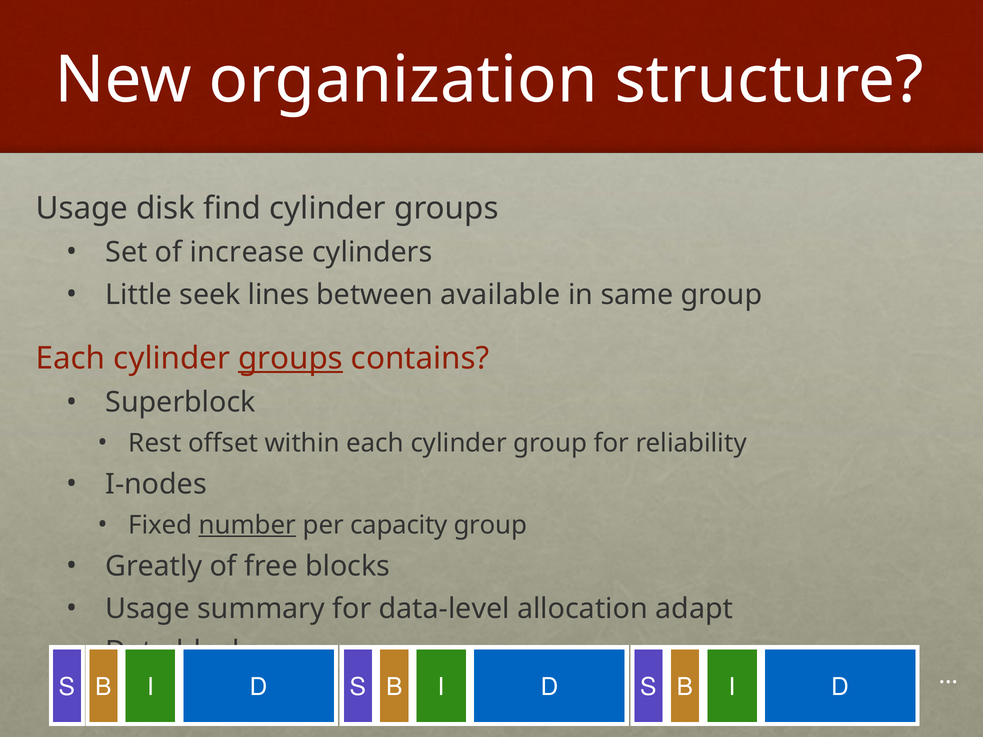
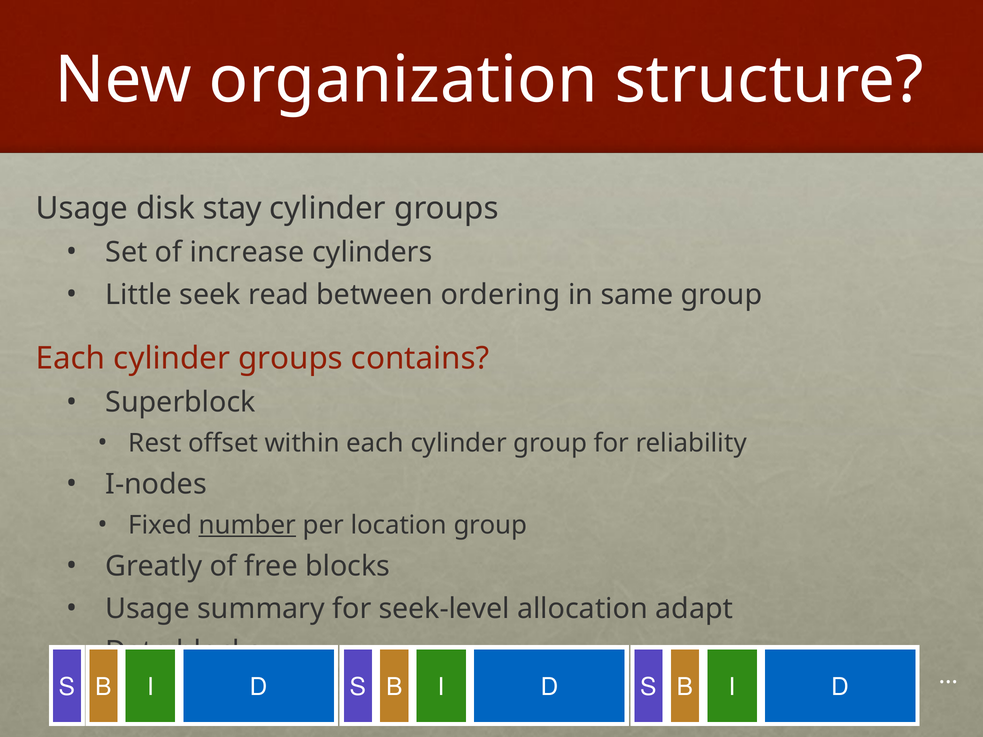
find: find -> stay
lines: lines -> read
available: available -> ordering
groups at (291, 358) underline: present -> none
capacity: capacity -> location
data-level: data-level -> seek-level
